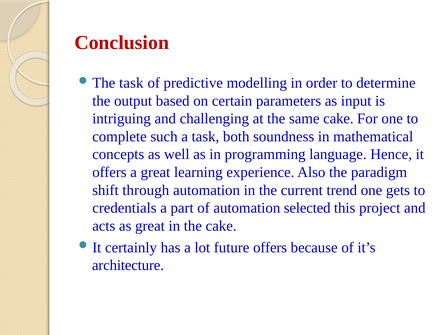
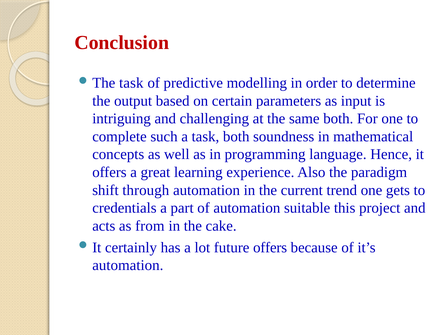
same cake: cake -> both
selected: selected -> suitable
as great: great -> from
architecture at (128, 265): architecture -> automation
